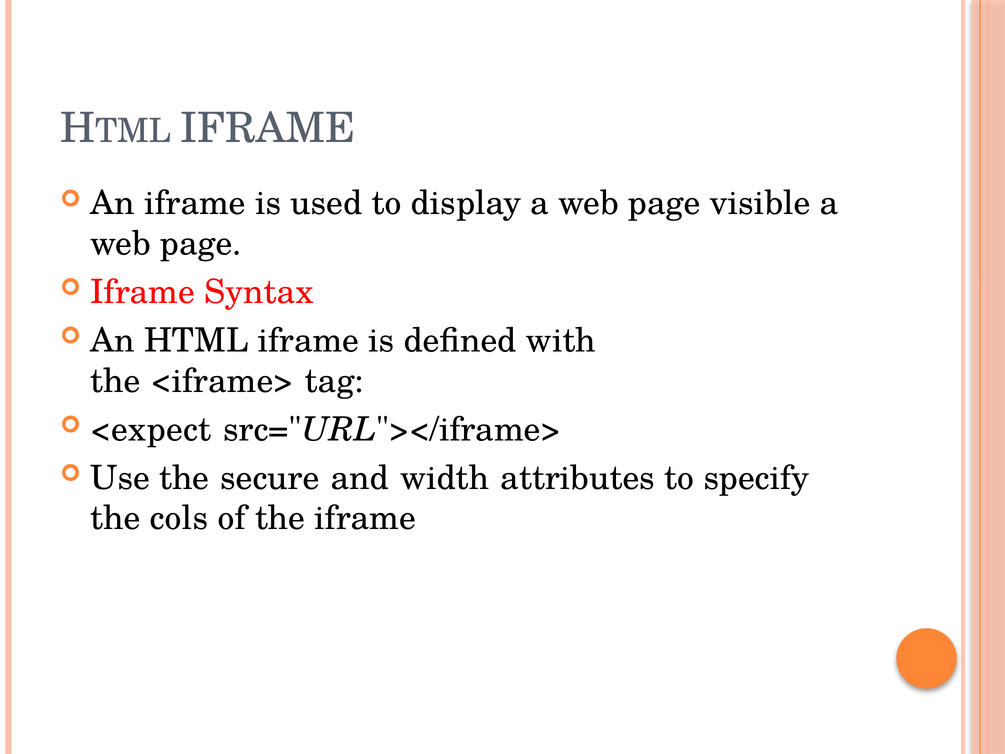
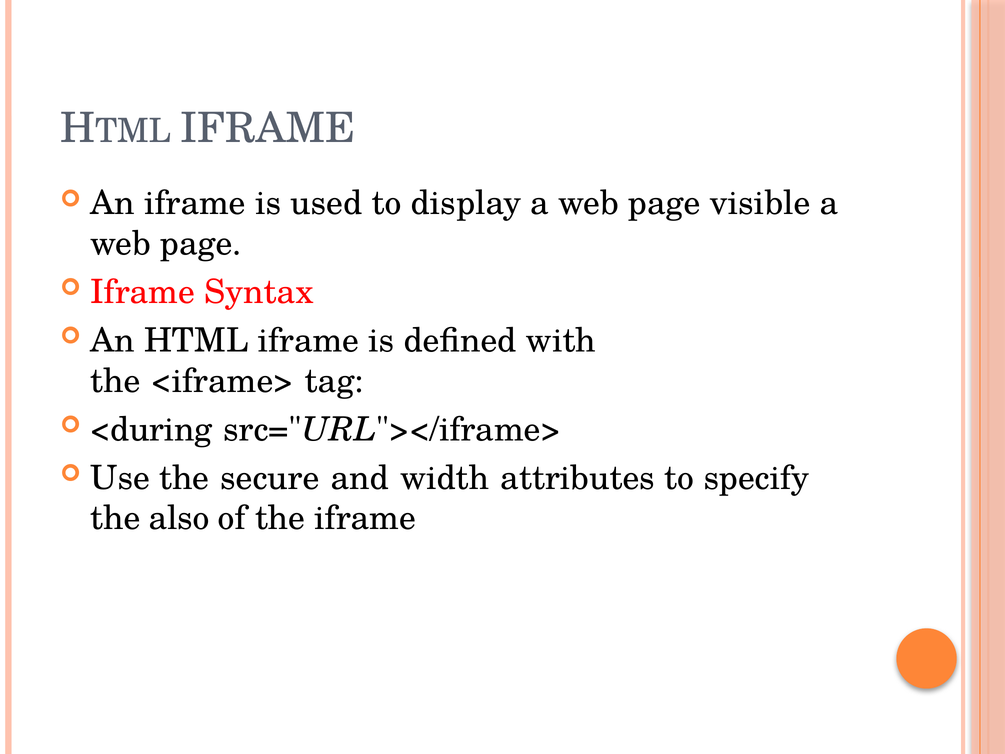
<expect: <expect -> <during
cols: cols -> also
